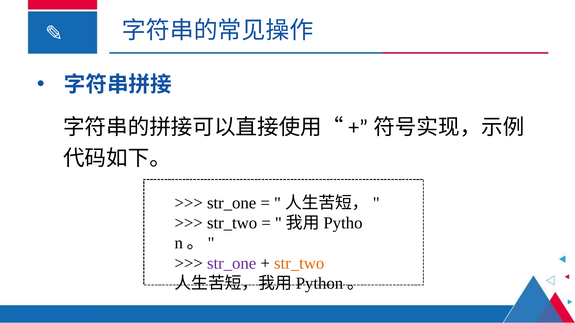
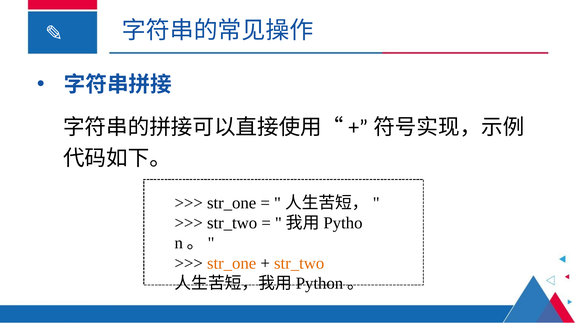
str_one at (232, 264) colour: purple -> orange
